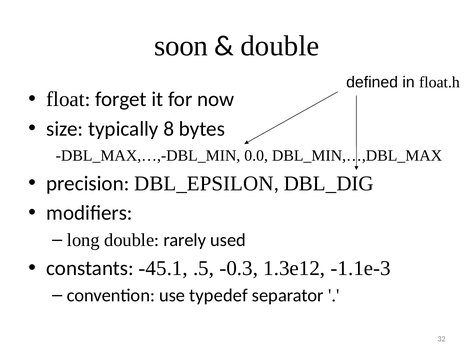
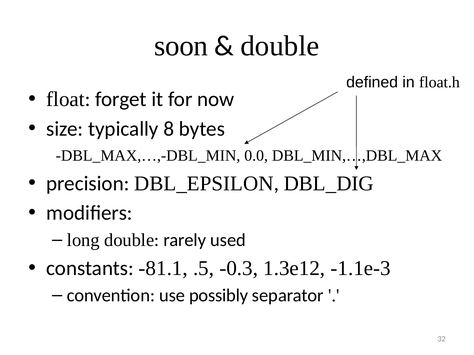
-45.1: -45.1 -> -81.1
typedef: typedef -> possibly
